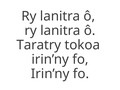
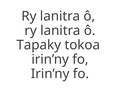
Taratry: Taratry -> Tapaky
